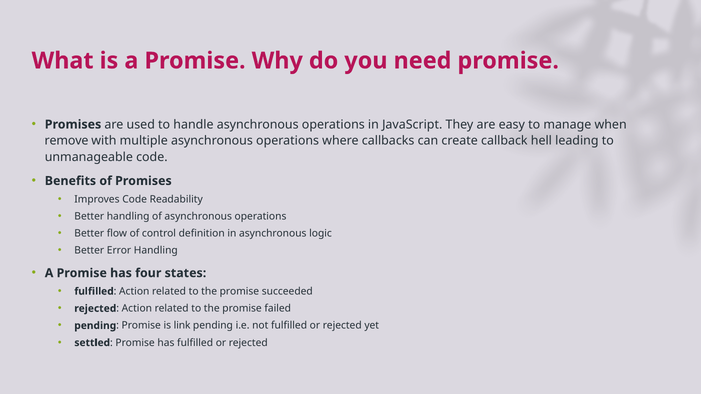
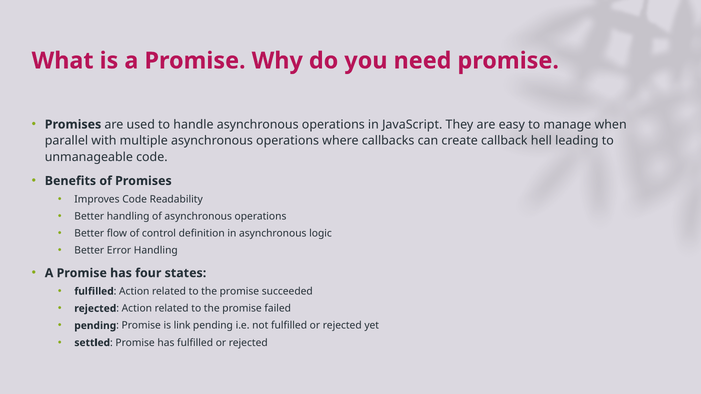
remove: remove -> parallel
